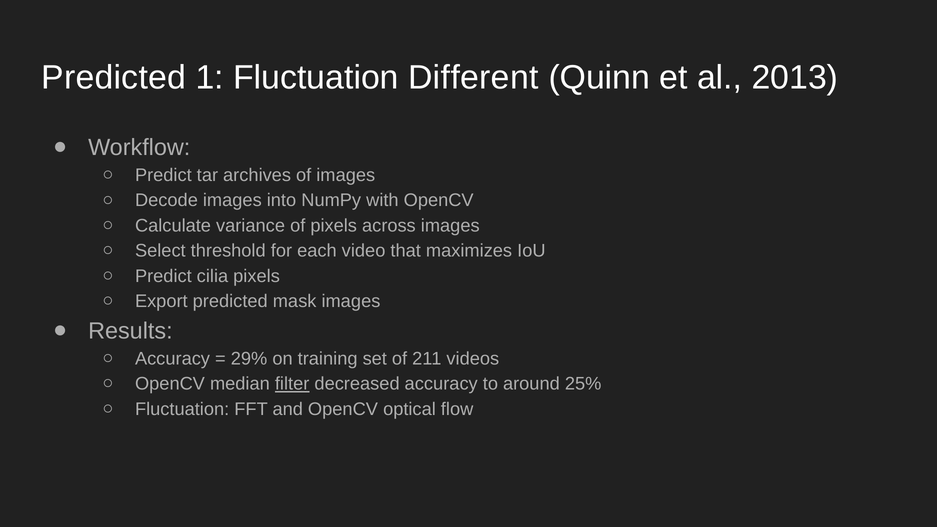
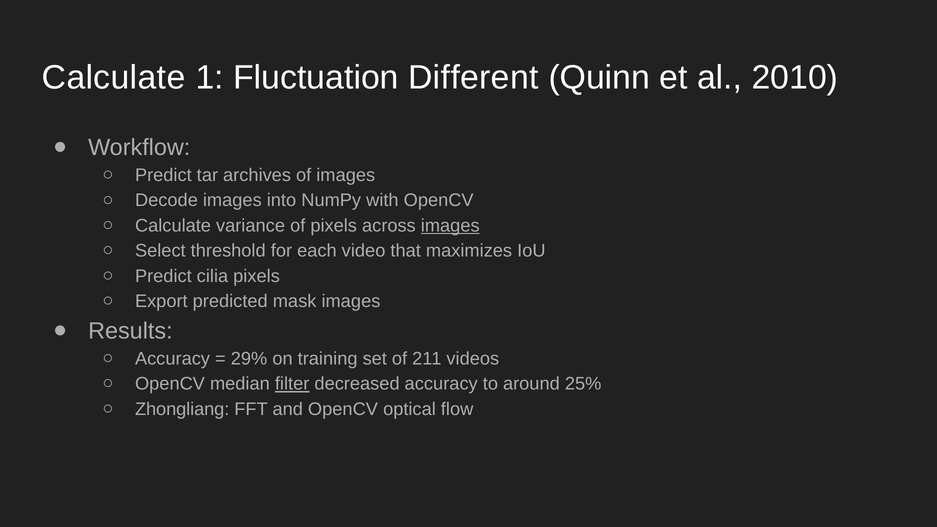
Predicted at (114, 78): Predicted -> Calculate
2013: 2013 -> 2010
images at (450, 226) underline: none -> present
Fluctuation at (182, 409): Fluctuation -> Zhongliang
